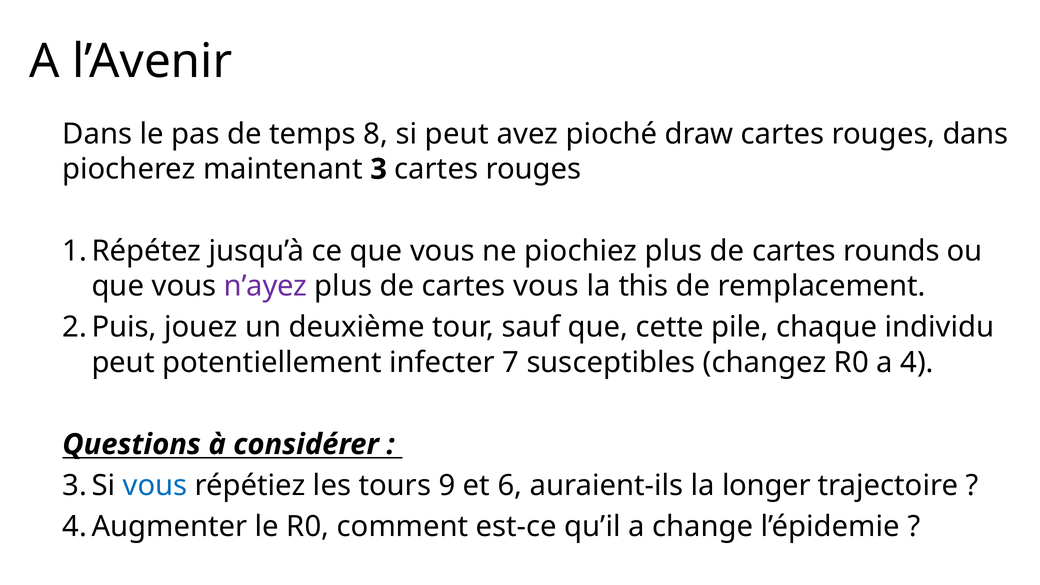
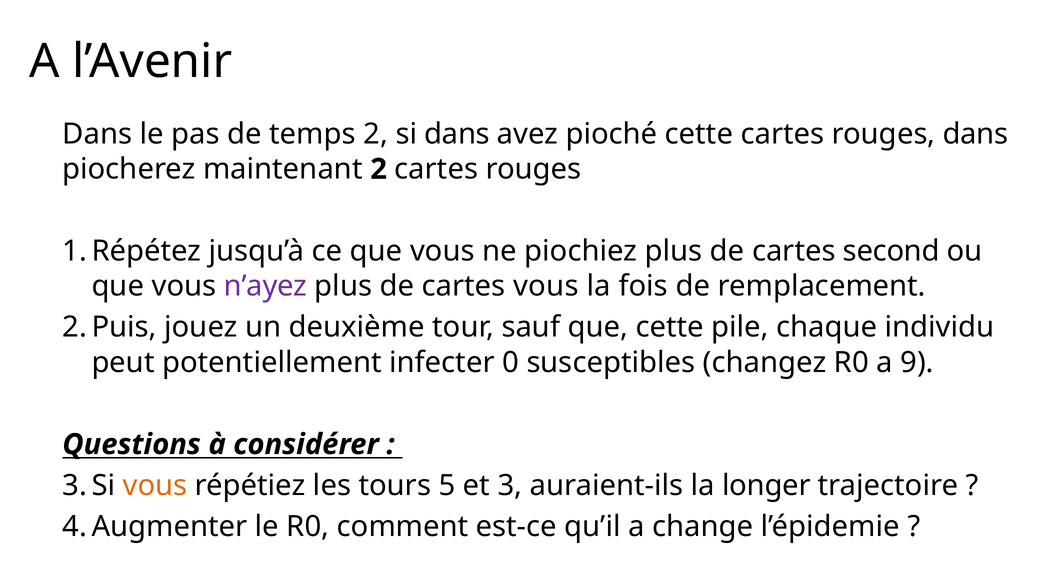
temps 8: 8 -> 2
si peut: peut -> dans
pioché draw: draw -> cette
maintenant 3: 3 -> 2
rounds: rounds -> second
this: this -> fois
7: 7 -> 0
4: 4 -> 9
vous at (155, 485) colour: blue -> orange
9: 9 -> 5
6: 6 -> 3
